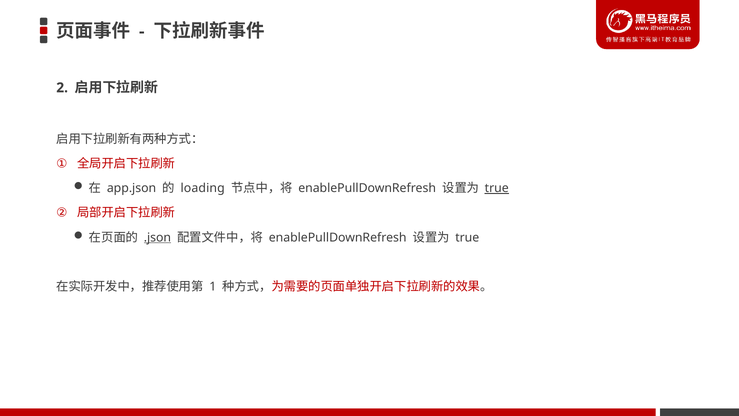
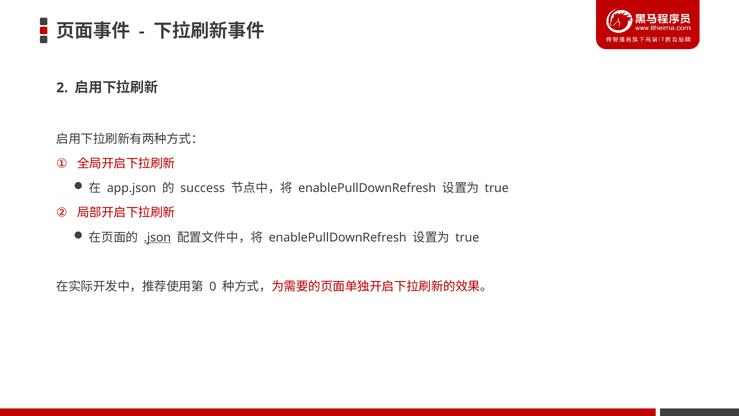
loading: loading -> success
true at (497, 188) underline: present -> none
1: 1 -> 0
